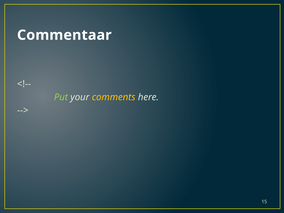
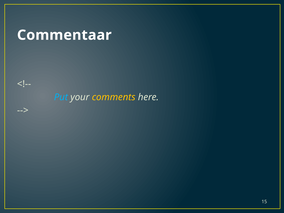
Put colour: light green -> light blue
